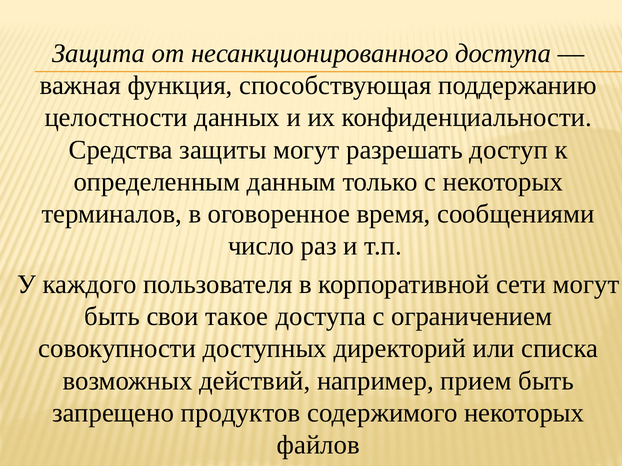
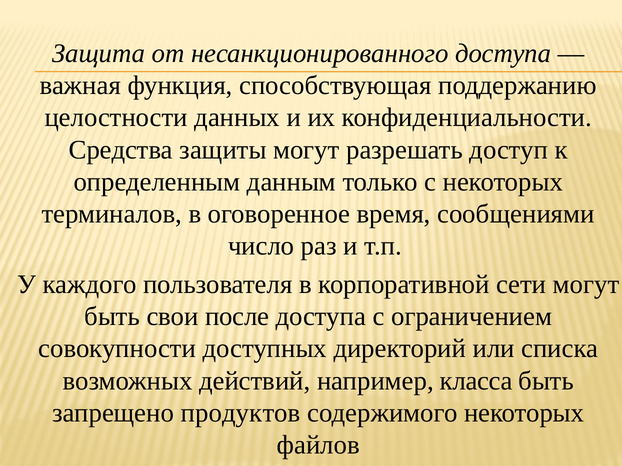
такое: такое -> после
прием: прием -> класса
